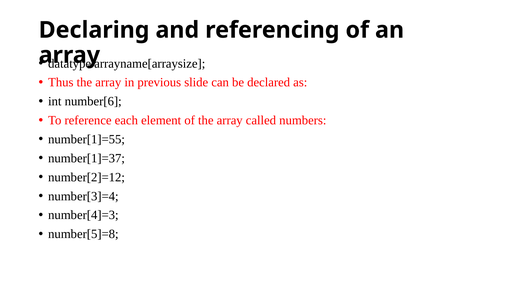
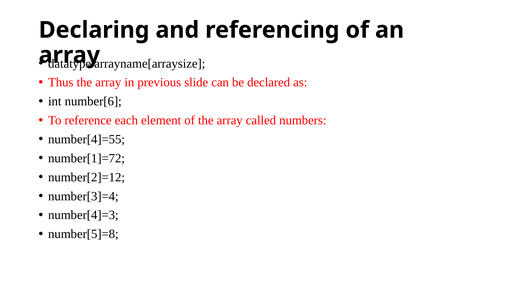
number[1]=55: number[1]=55 -> number[4]=55
number[1]=37: number[1]=37 -> number[1]=72
